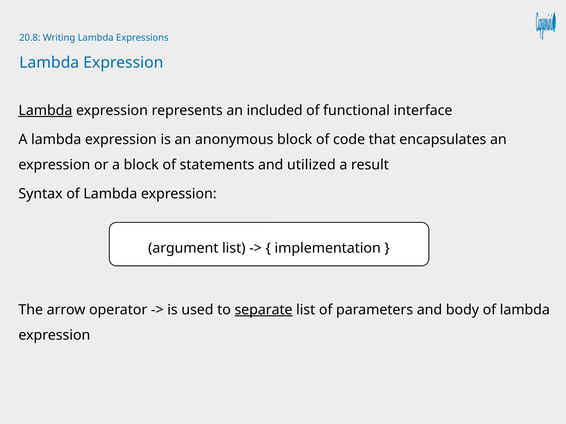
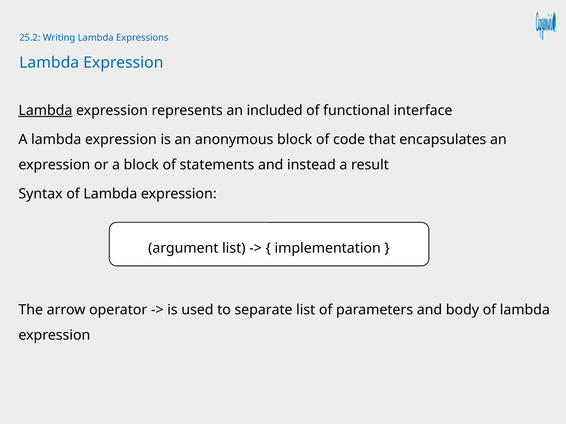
20.8: 20.8 -> 25.2
utilized: utilized -> instead
separate underline: present -> none
